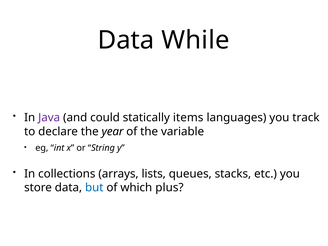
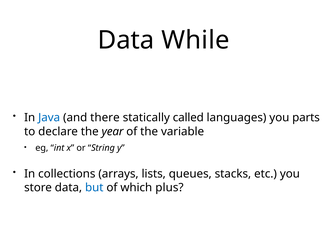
Java colour: purple -> blue
could: could -> there
items: items -> called
track: track -> parts
